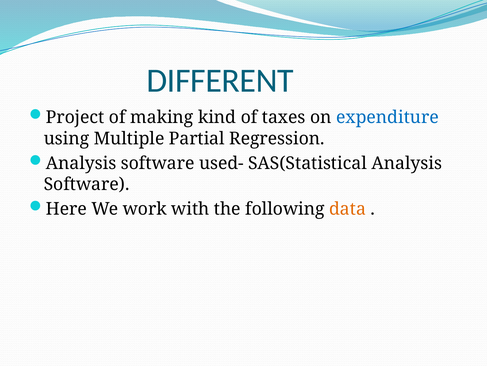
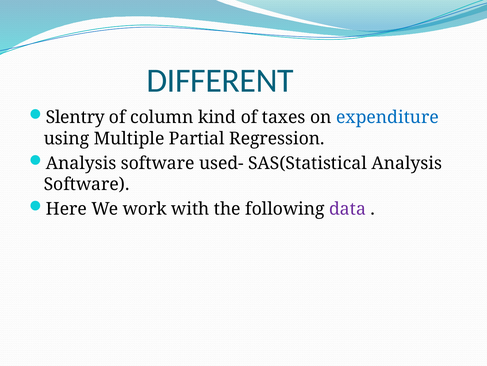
Project: Project -> Slentry
making: making -> column
data colour: orange -> purple
